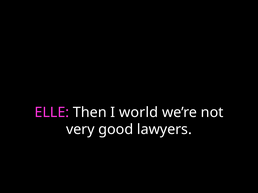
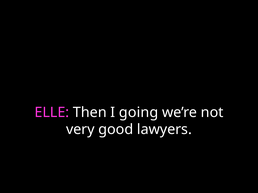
world: world -> going
